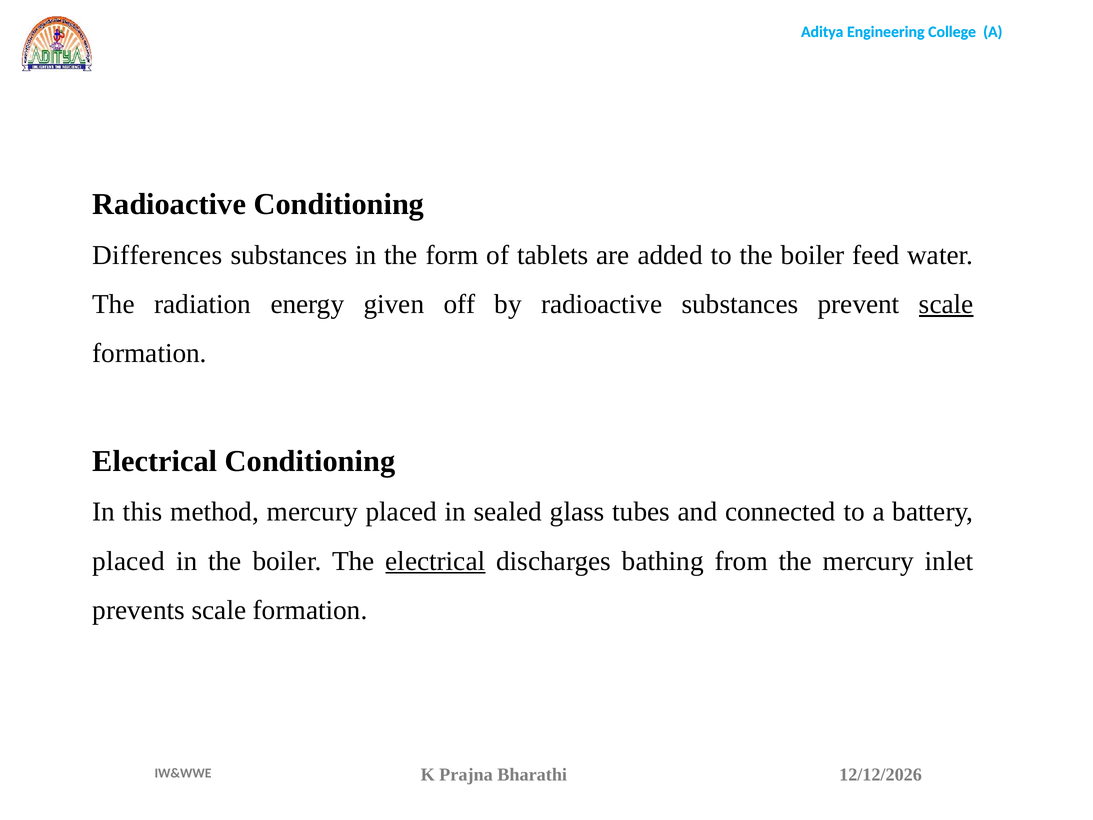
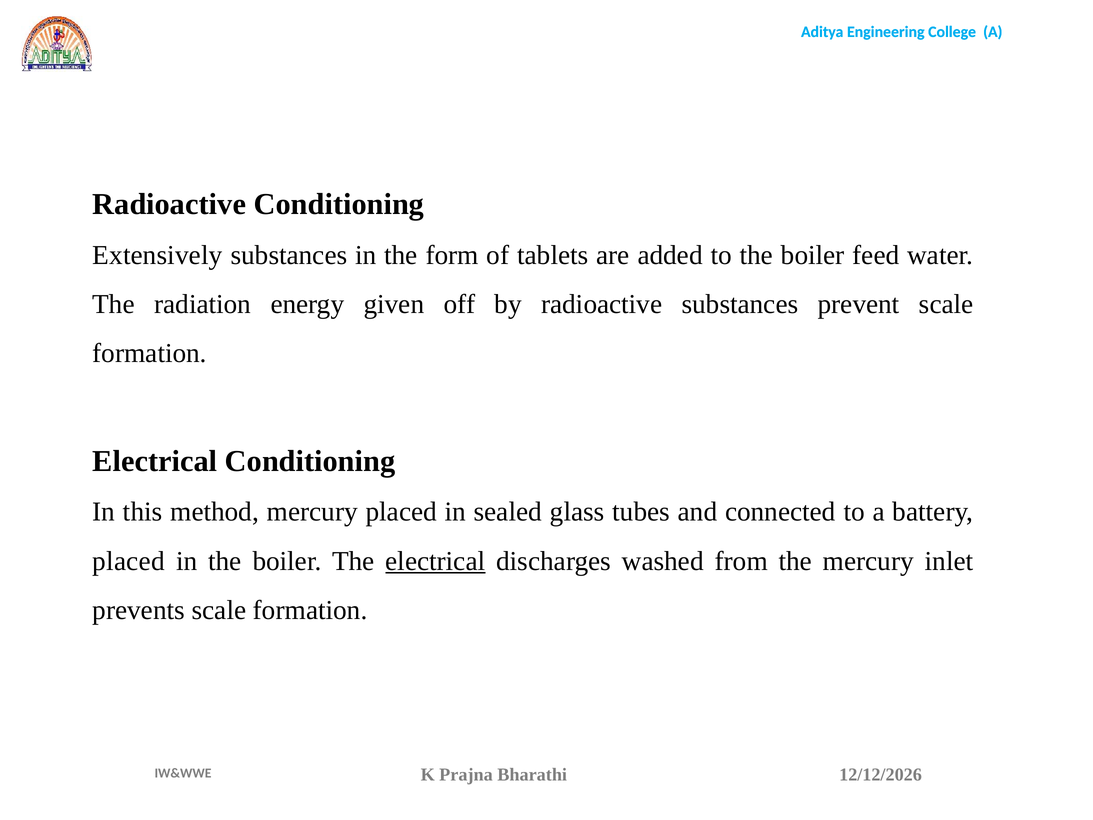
Differences: Differences -> Extensively
scale at (946, 304) underline: present -> none
bathing: bathing -> washed
